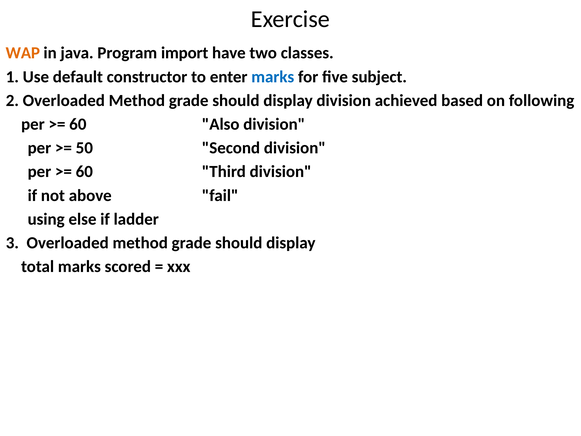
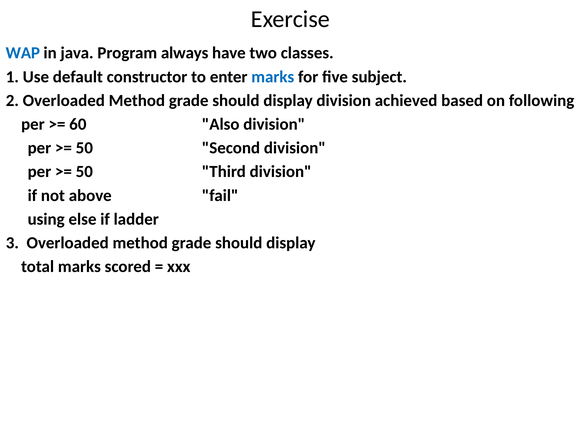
WAP colour: orange -> blue
import: import -> always
60 at (84, 172): 60 -> 50
